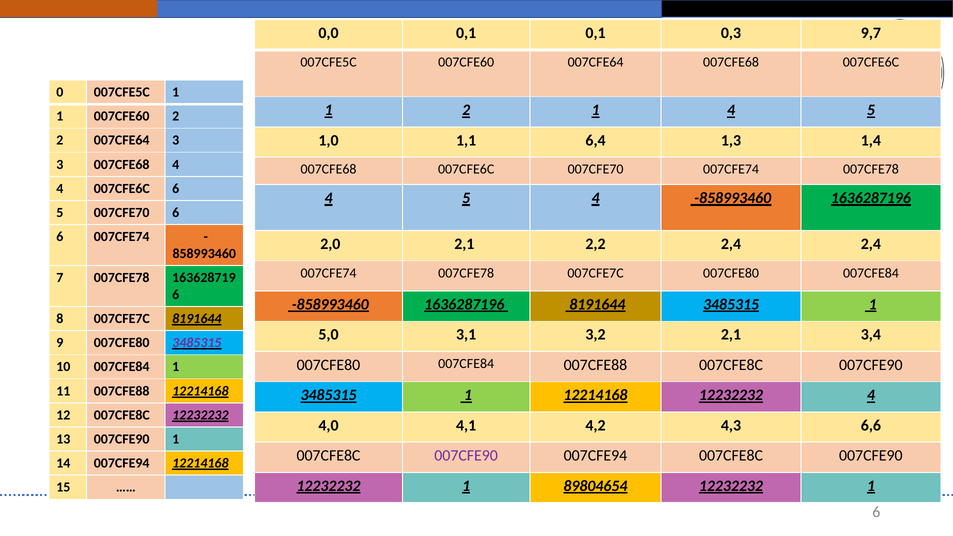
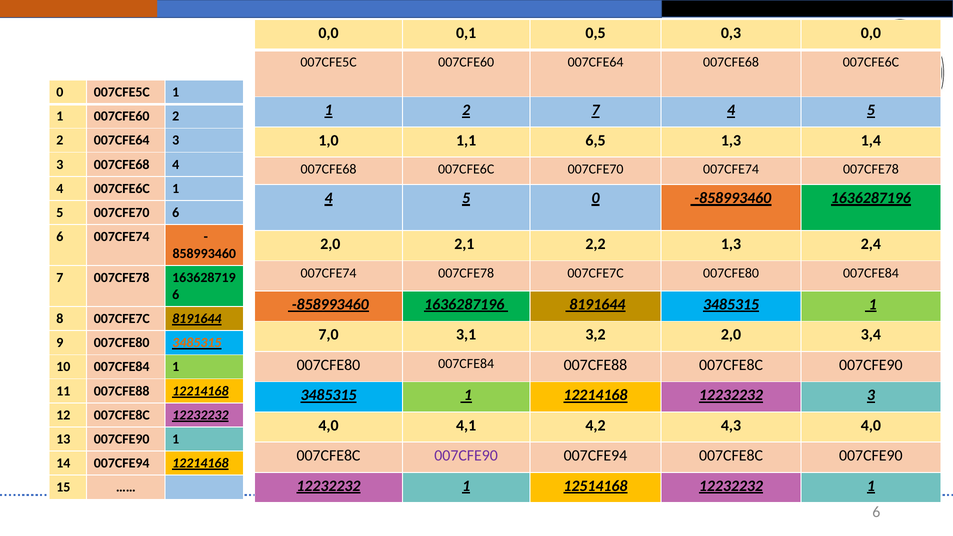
0,1 0,1: 0,1 -> 0,5
0,3 9,7: 9,7 -> 0,0
2 1: 1 -> 7
6,4: 6,4 -> 6,5
4 007CFE6C 6: 6 -> 1
5 4: 4 -> 0
2,2 2,4: 2,4 -> 1,3
5,0: 5,0 -> 7,0
3,2 2,1: 2,1 -> 2,0
3485315 at (197, 343) colour: purple -> orange
12232232 4: 4 -> 3
4,3 6,6: 6,6 -> 4,0
89804654: 89804654 -> 12514168
